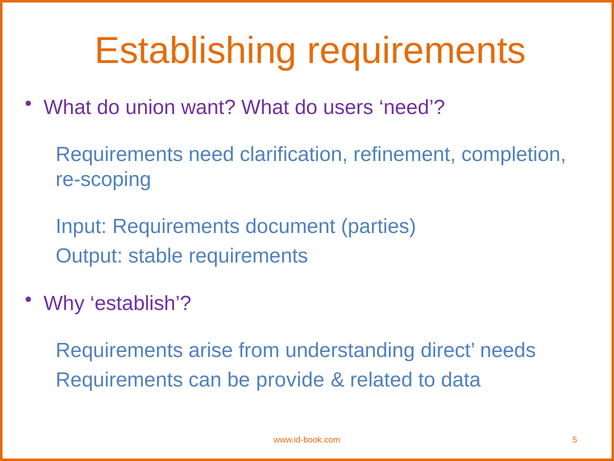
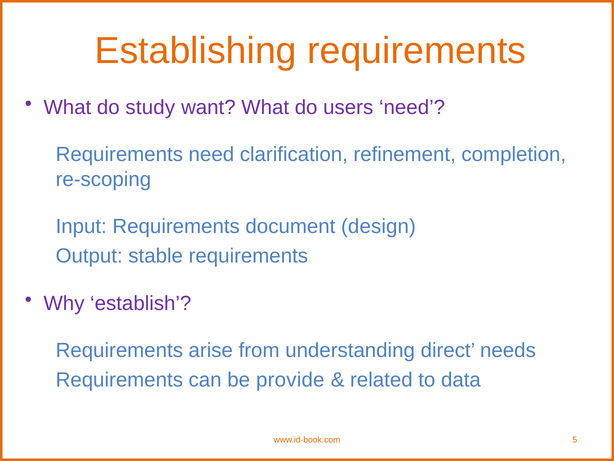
union: union -> study
parties: parties -> design
